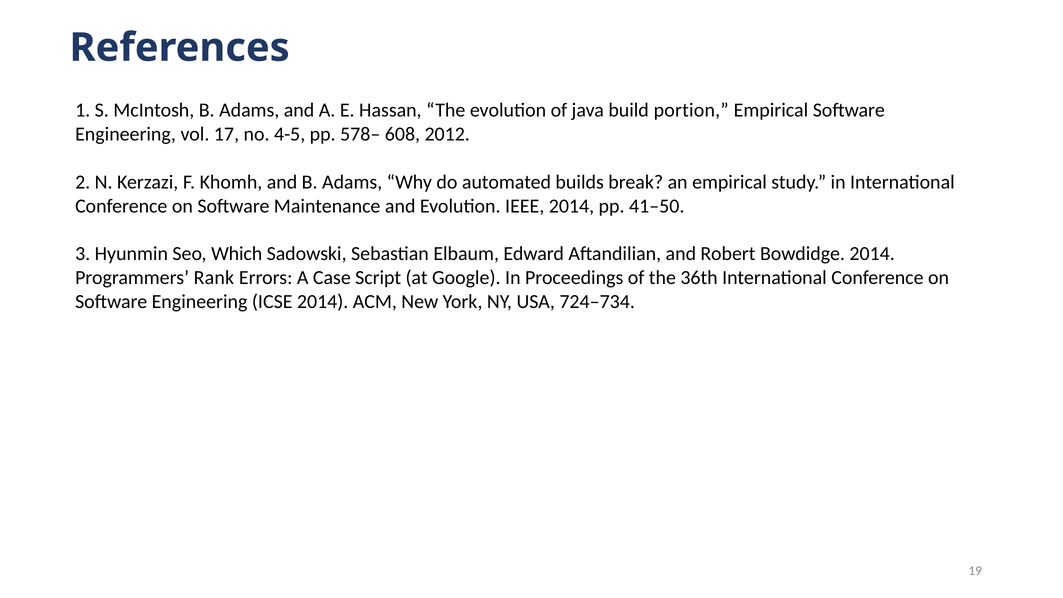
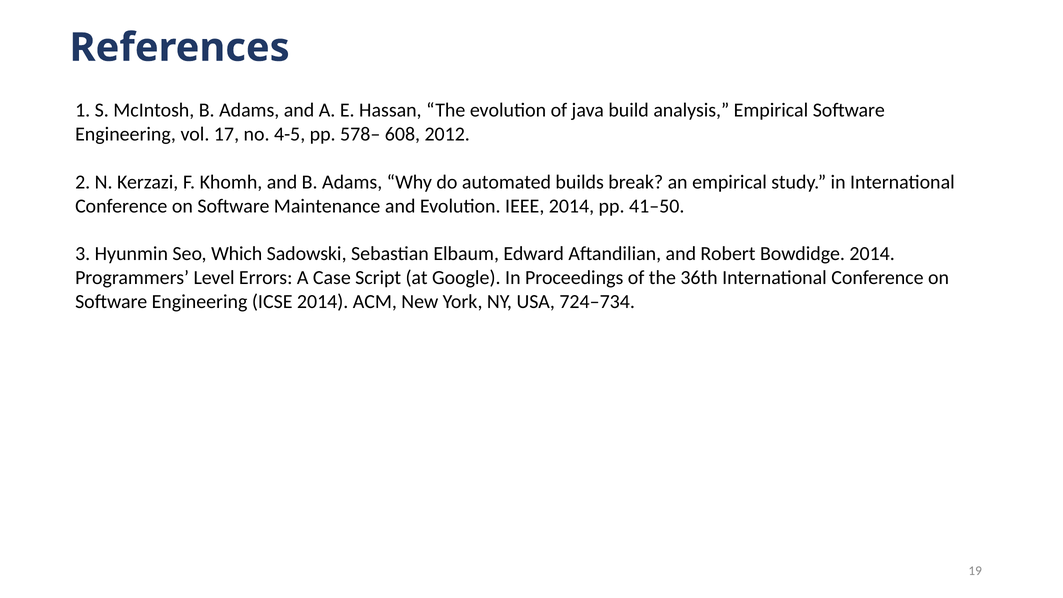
portion: portion -> analysis
Rank: Rank -> Level
